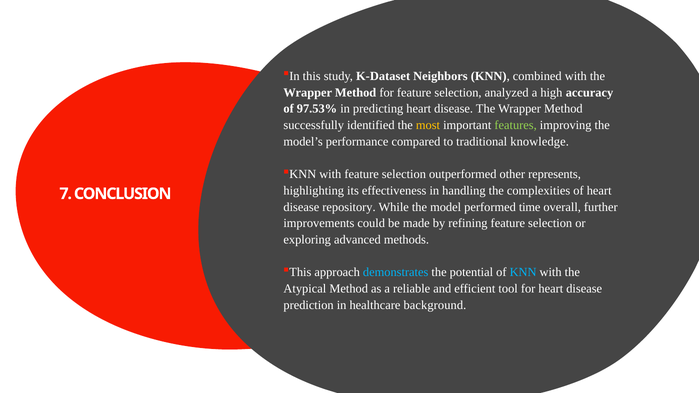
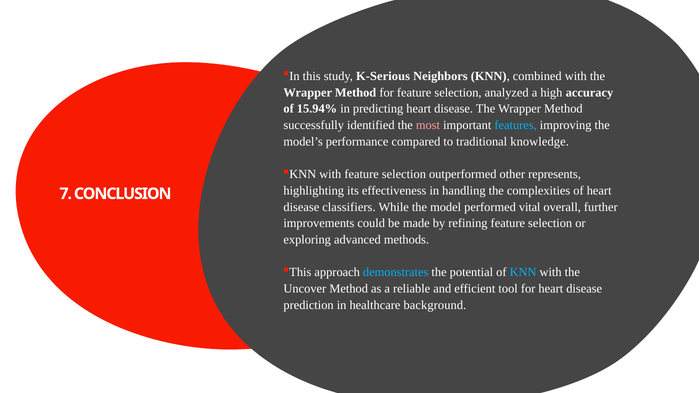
K-Dataset: K-Dataset -> K-Serious
97.53%: 97.53% -> 15.94%
most colour: yellow -> pink
features colour: light green -> light blue
repository: repository -> classifiers
time: time -> vital
Atypical: Atypical -> Uncover
